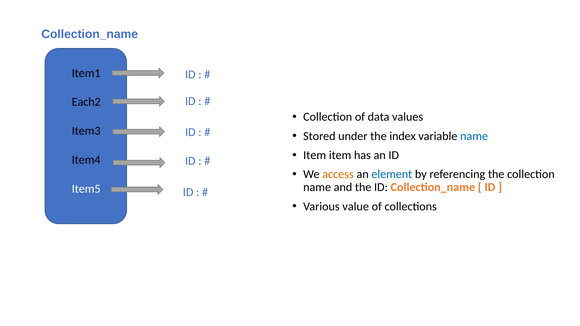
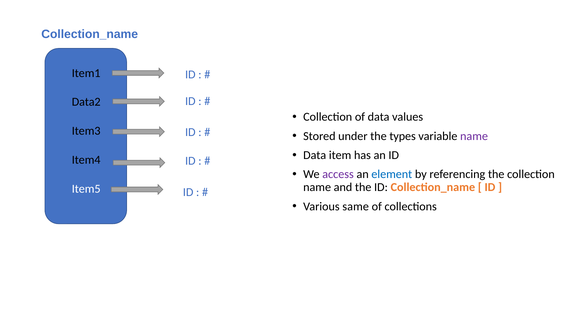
Each2: Each2 -> Data2
index: index -> types
name at (474, 136) colour: blue -> purple
Item at (315, 155): Item -> Data
access colour: orange -> purple
value: value -> same
